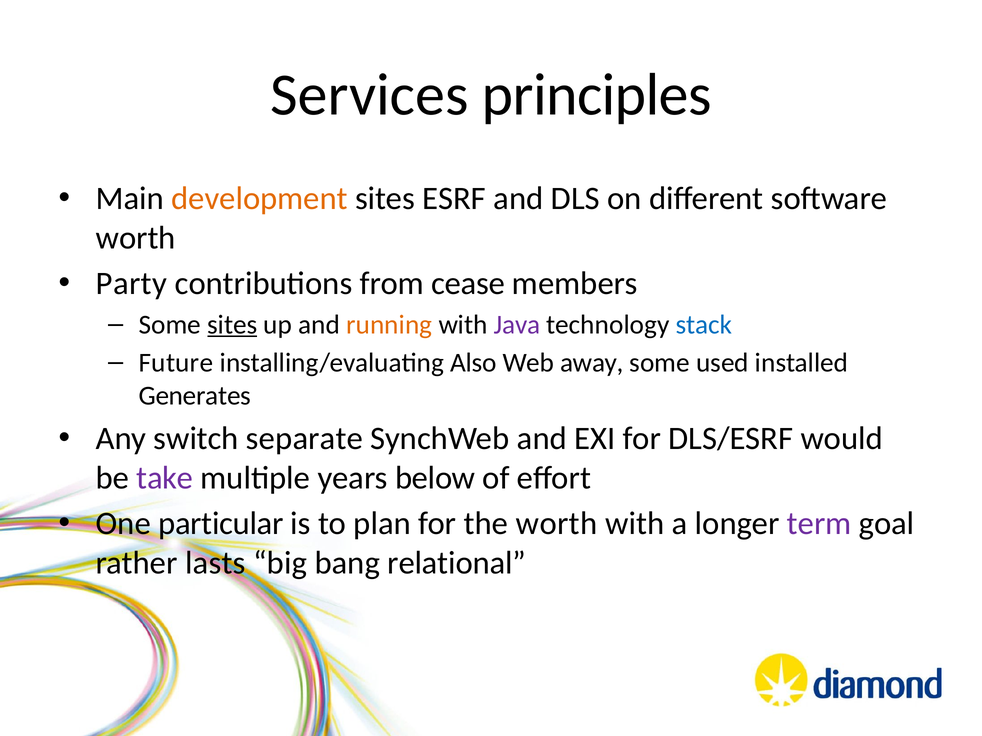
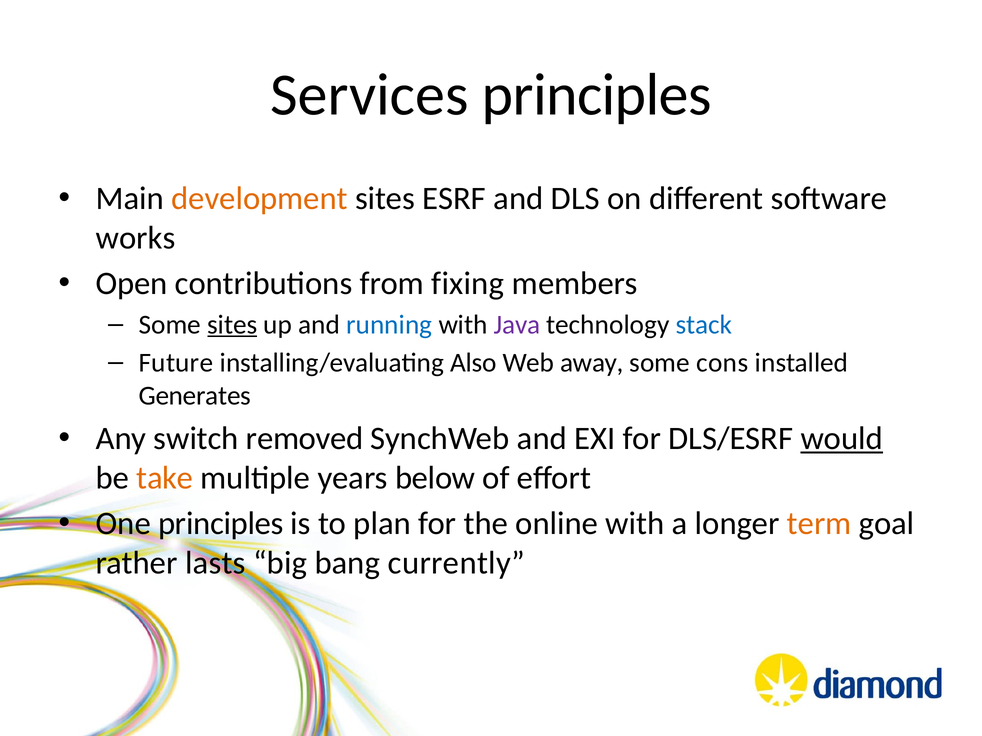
worth at (136, 238): worth -> works
Party: Party -> Open
cease: cease -> fixing
running colour: orange -> blue
used: used -> cons
separate: separate -> removed
would underline: none -> present
take colour: purple -> orange
One particular: particular -> principles
the worth: worth -> online
term colour: purple -> orange
relational: relational -> currently
